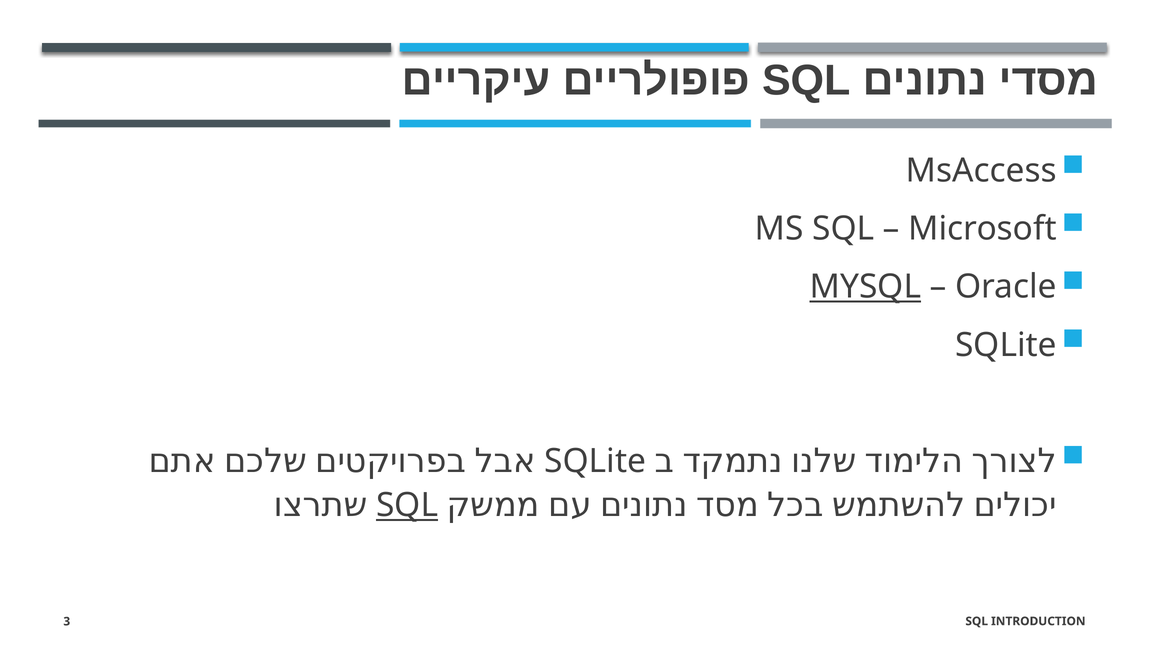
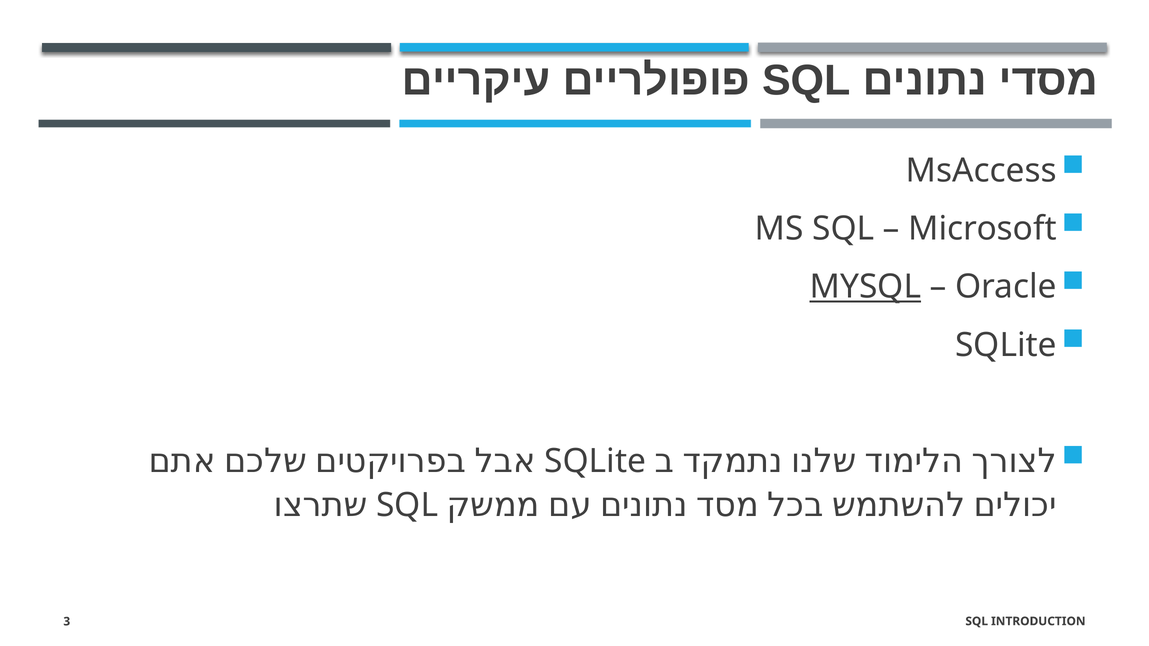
SQL at (407, 506) underline: present -> none
